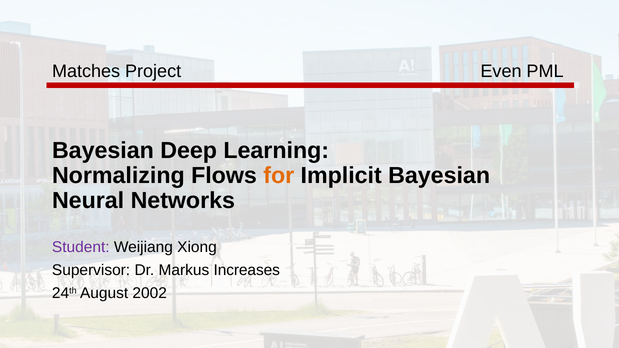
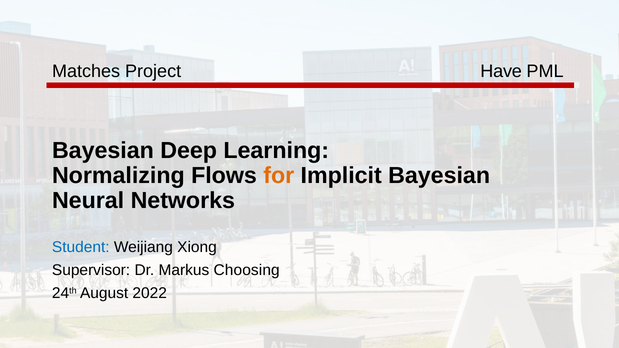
Even: Even -> Have
Student colour: purple -> blue
Increases: Increases -> Choosing
2002: 2002 -> 2022
